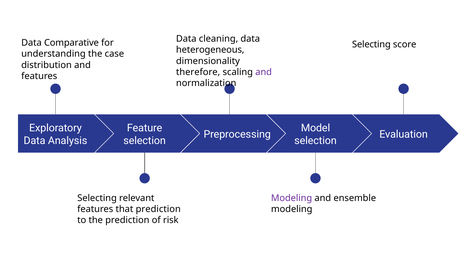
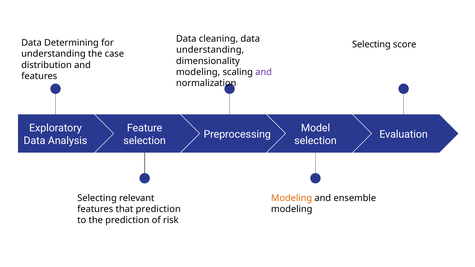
Comparative: Comparative -> Determining
heterogeneous at (210, 50): heterogeneous -> understanding
therefore at (198, 72): therefore -> modeling
Modeling at (292, 198) colour: purple -> orange
